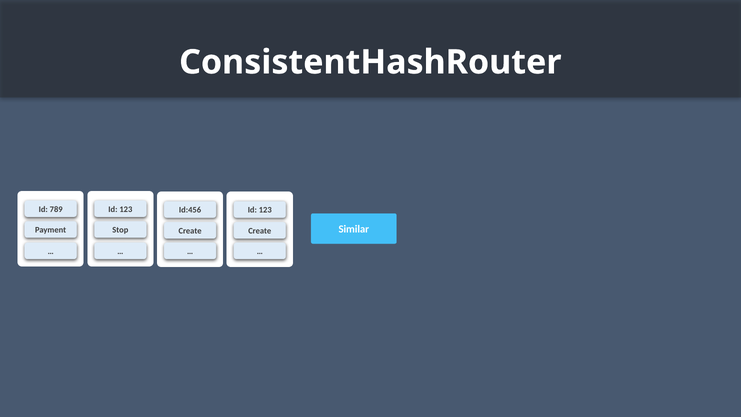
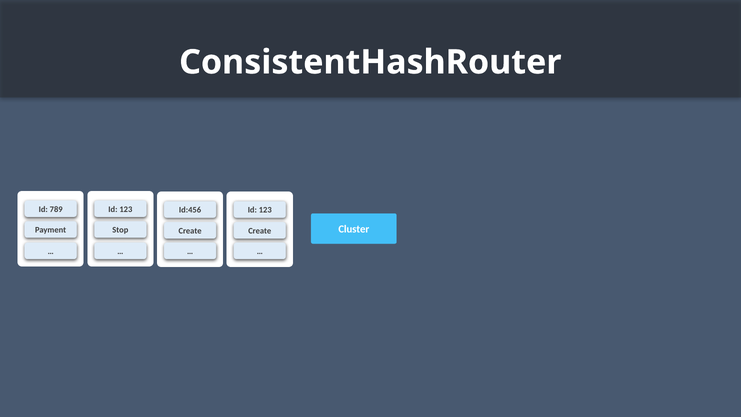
Similar: Similar -> Cluster
